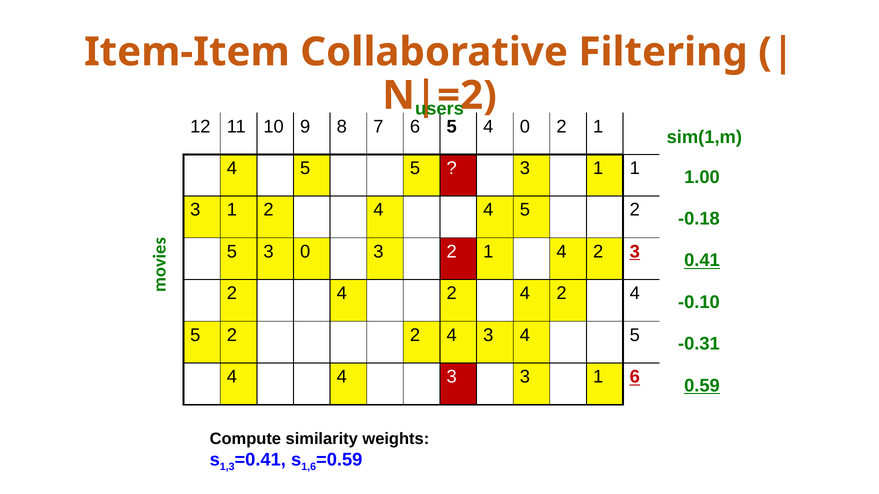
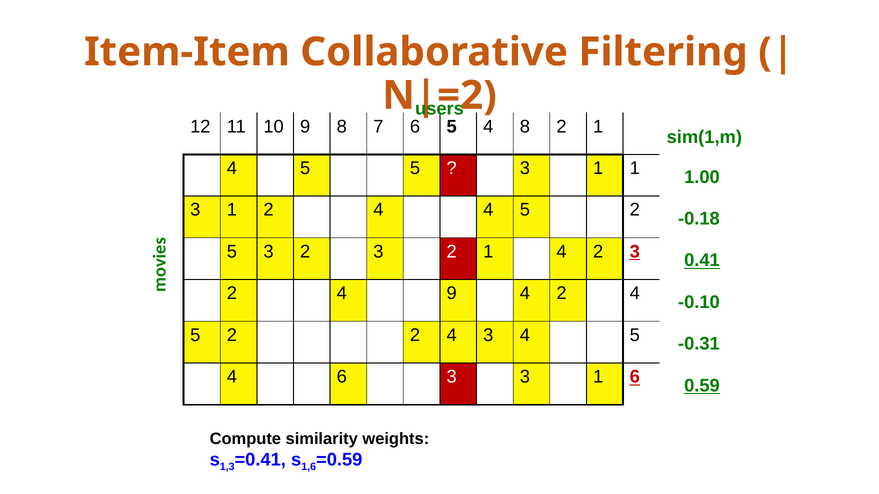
0 at (525, 127): 0 -> 8
5 3 0: 0 -> 2
2 at (452, 294): 2 -> 9
4 at (342, 377): 4 -> 6
